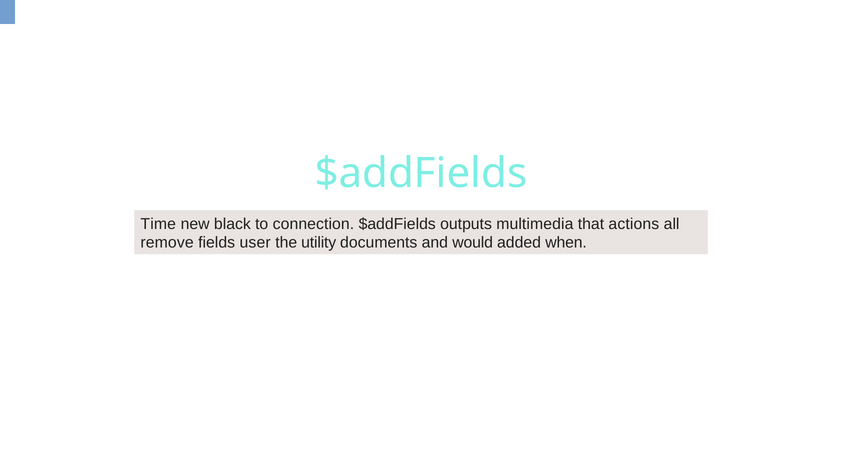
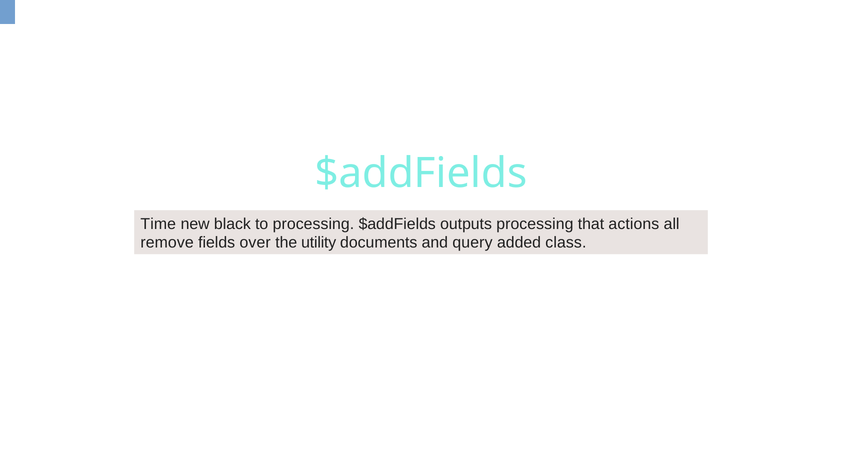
to connection: connection -> processing
outputs multimedia: multimedia -> processing
user: user -> over
would: would -> query
when: when -> class
